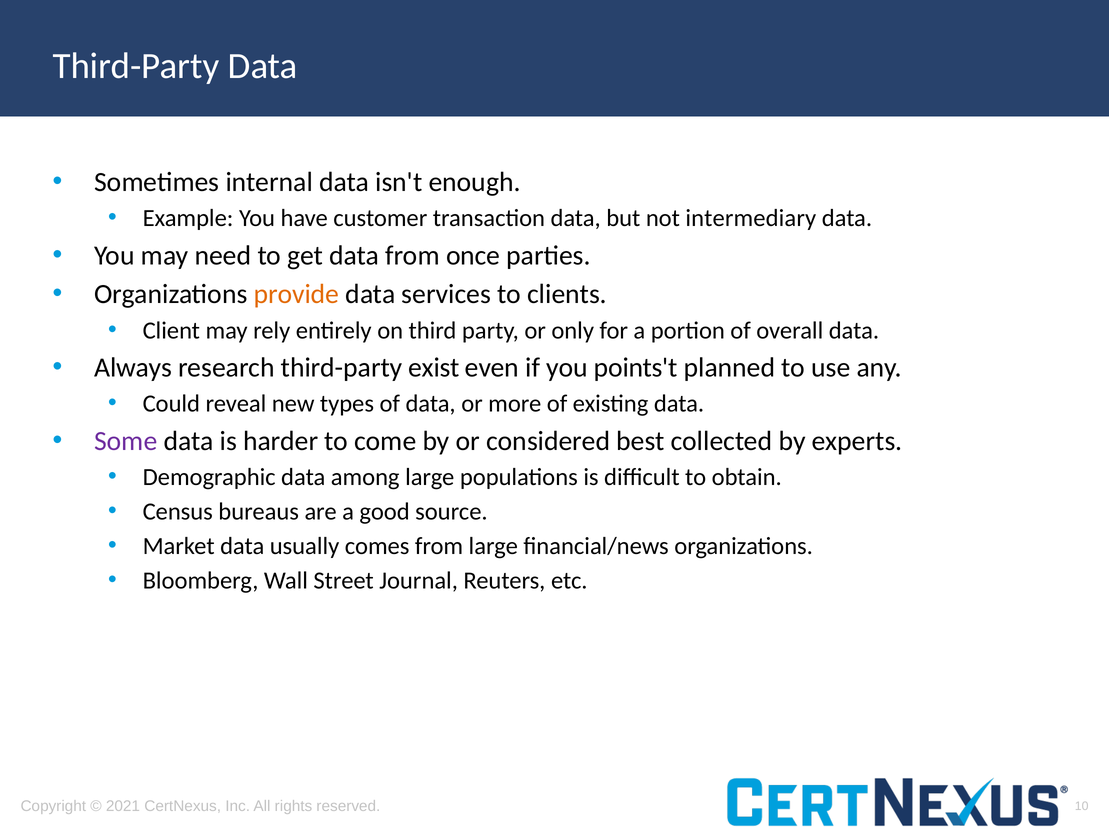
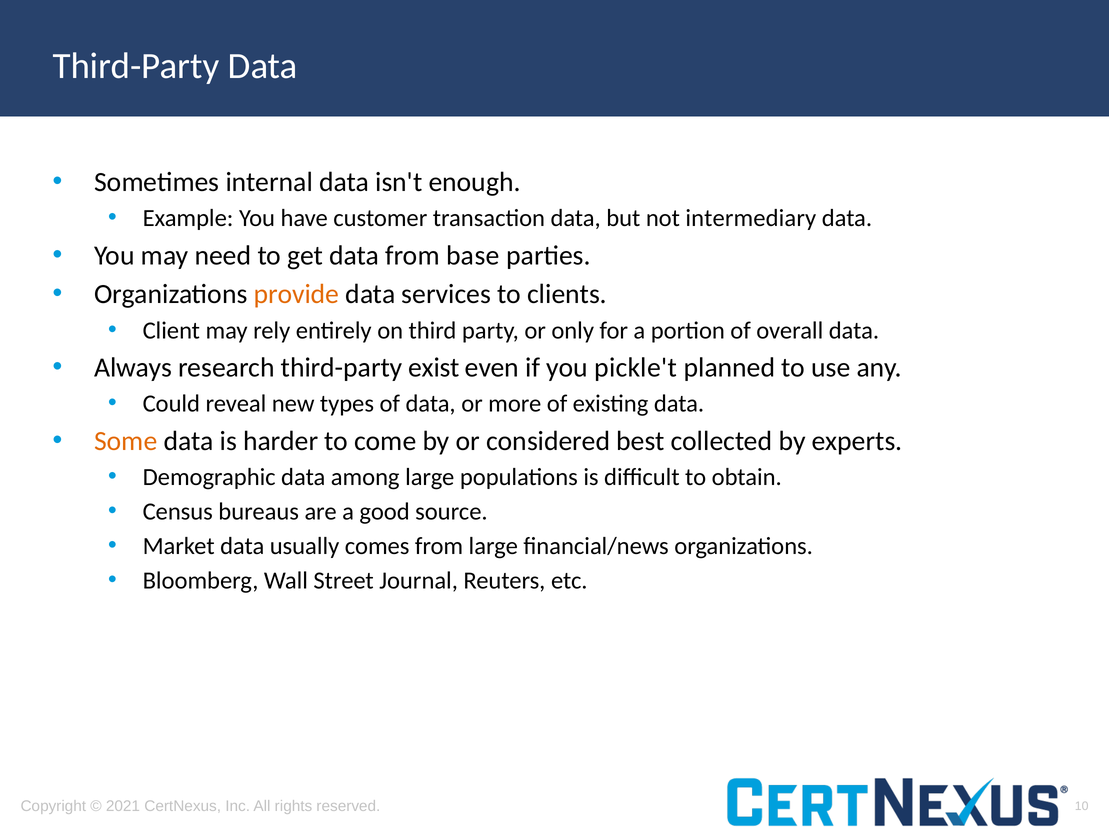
once: once -> base
points't: points't -> pickle't
Some colour: purple -> orange
